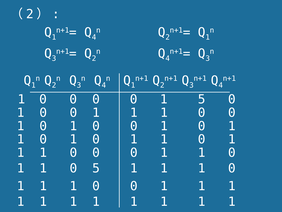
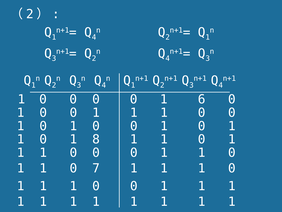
1 5: 5 -> 6
0 at (96, 139): 0 -> 8
0 5: 5 -> 7
